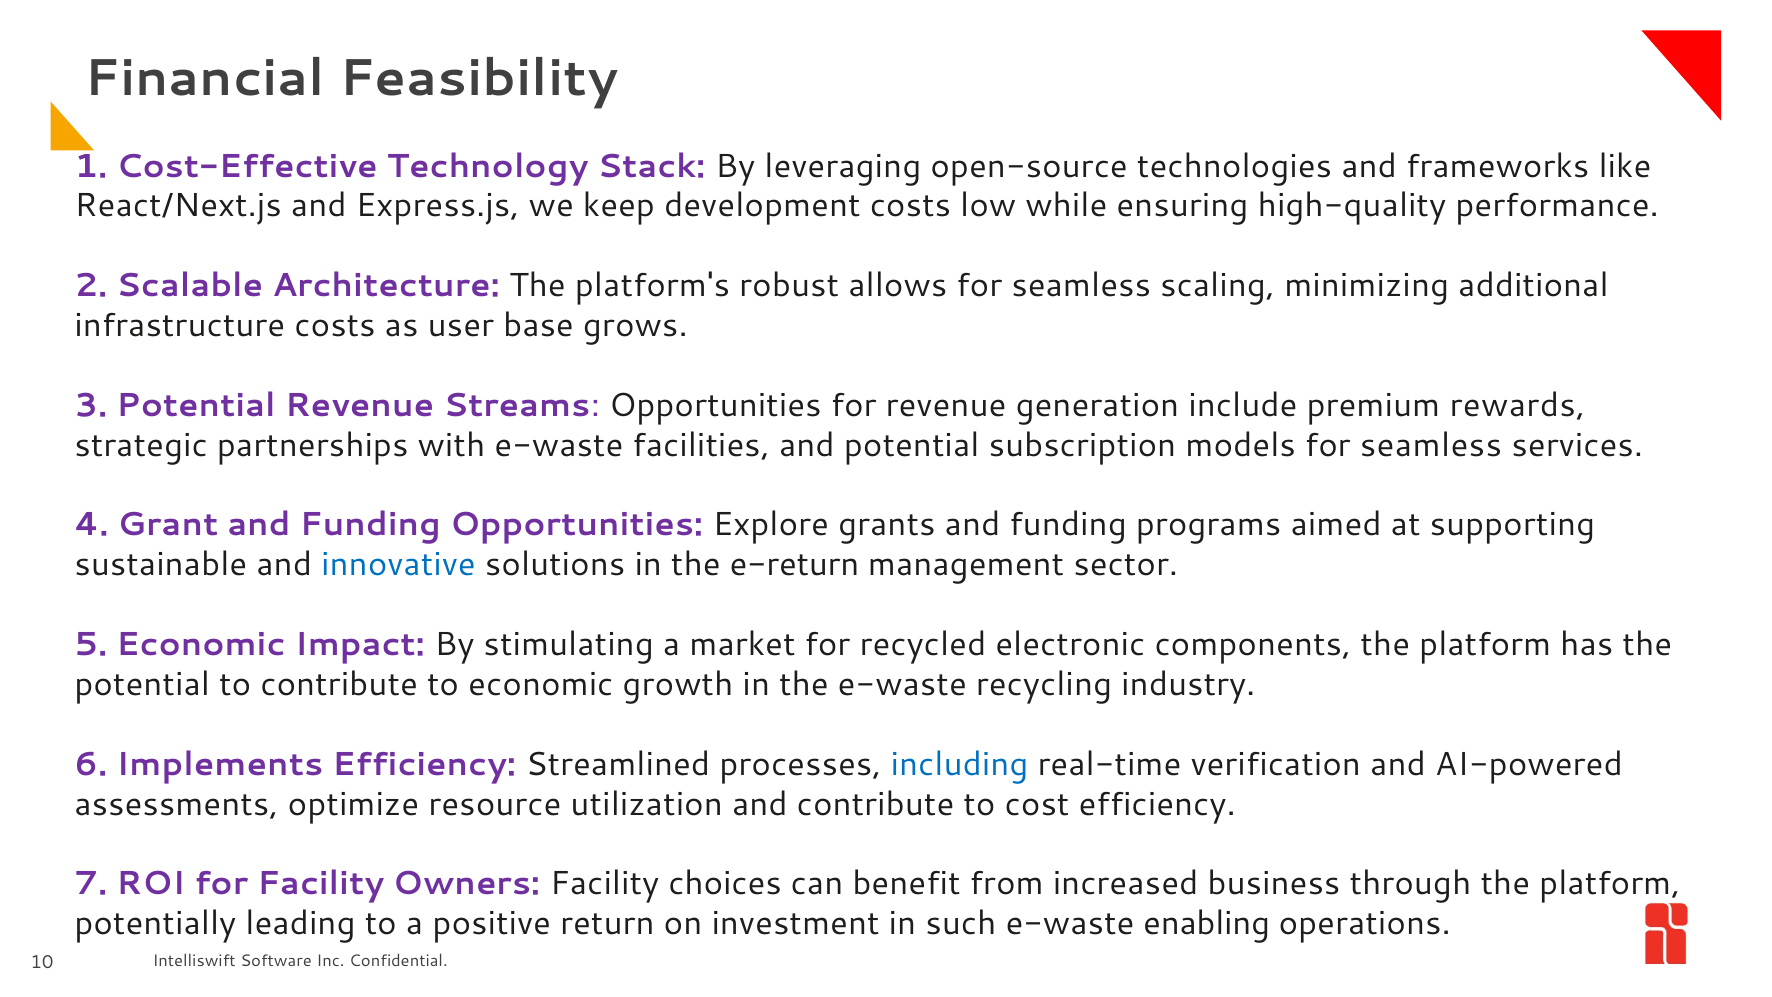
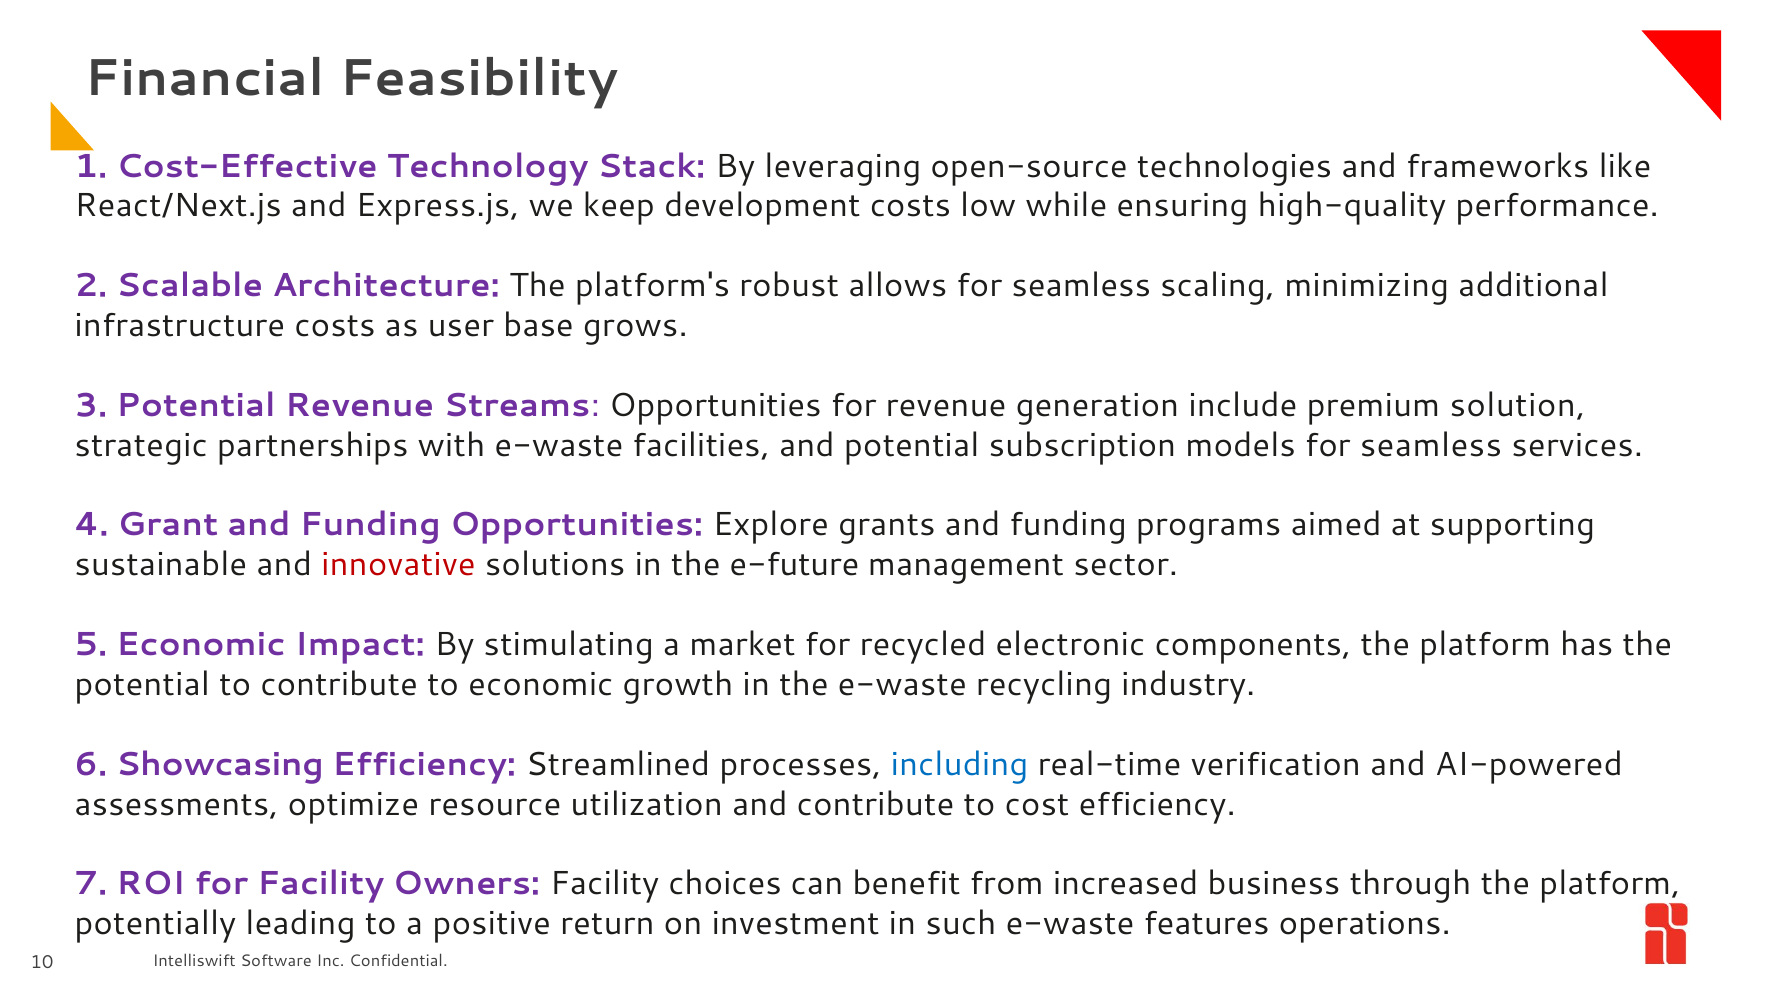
rewards: rewards -> solution
innovative colour: blue -> red
e-return: e-return -> e-future
Implements: Implements -> Showcasing
enabling: enabling -> features
